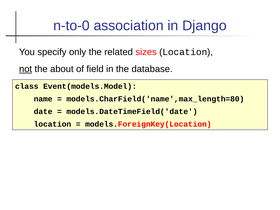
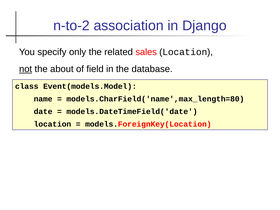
n-to-0: n-to-0 -> n-to-2
sizes: sizes -> sales
